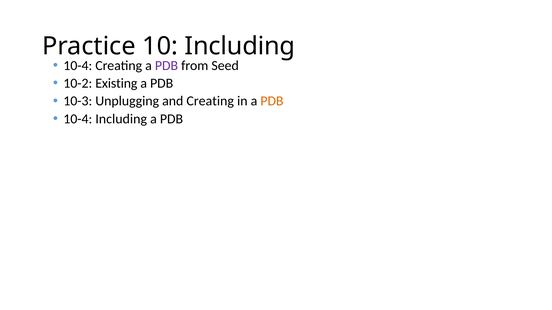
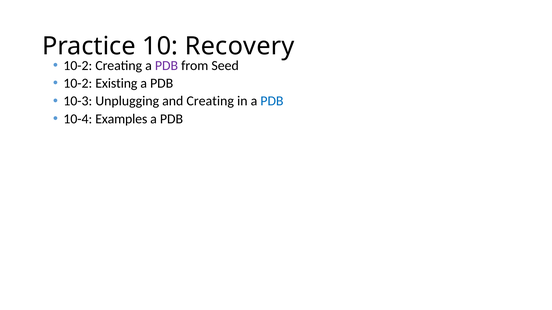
10 Including: Including -> Recovery
10-4 at (78, 66): 10-4 -> 10-2
PDB at (272, 101) colour: orange -> blue
10-4 Including: Including -> Examples
